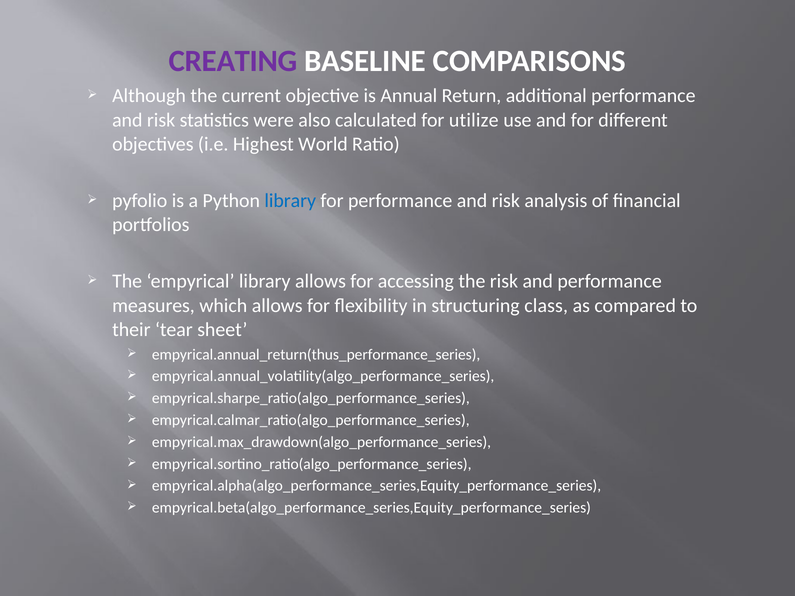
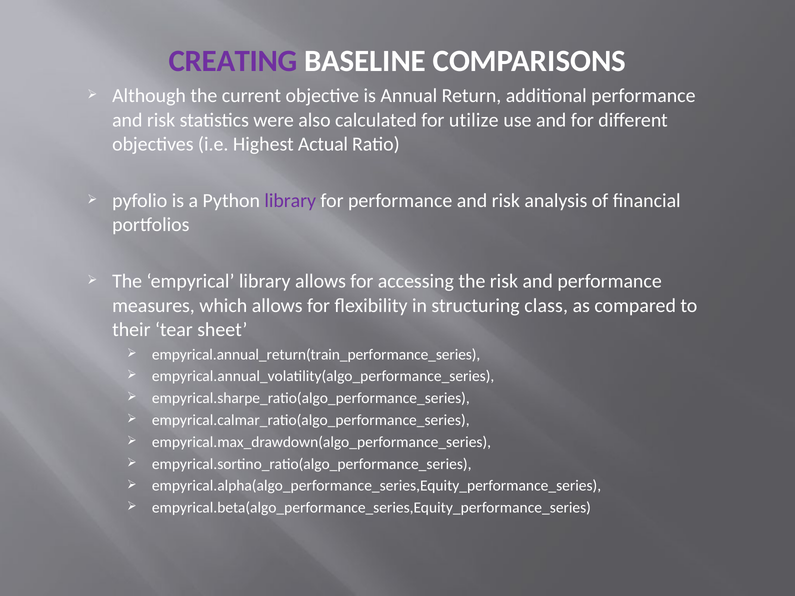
World: World -> Actual
library at (290, 201) colour: blue -> purple
empyrical.annual_return(thus_performance_series: empyrical.annual_return(thus_performance_series -> empyrical.annual_return(train_performance_series
